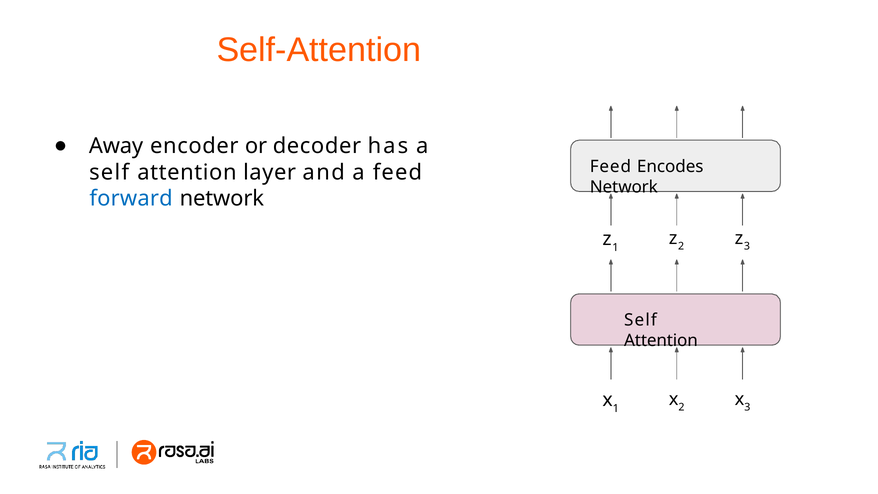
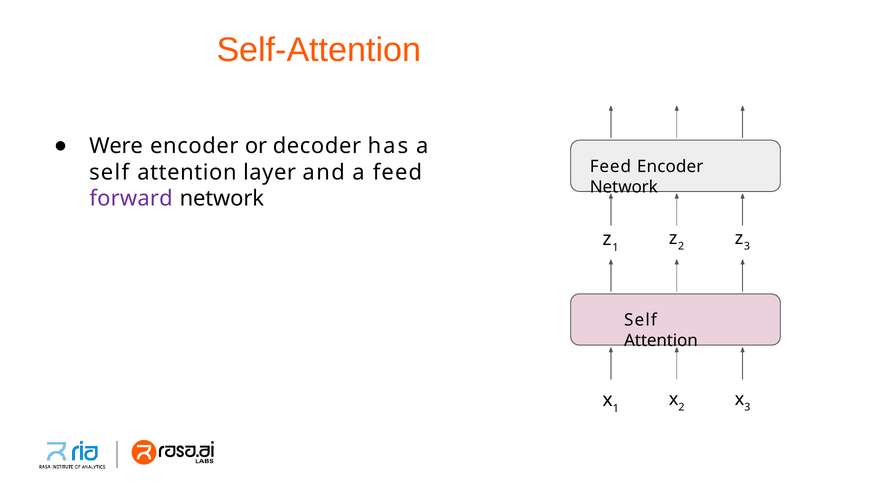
Away: Away -> Were
Feed Encodes: Encodes -> Encoder
forward colour: blue -> purple
